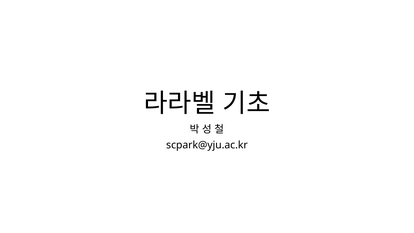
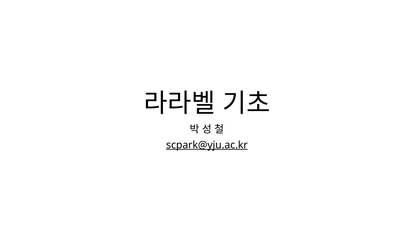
scpark@yju.ac.kr underline: none -> present
